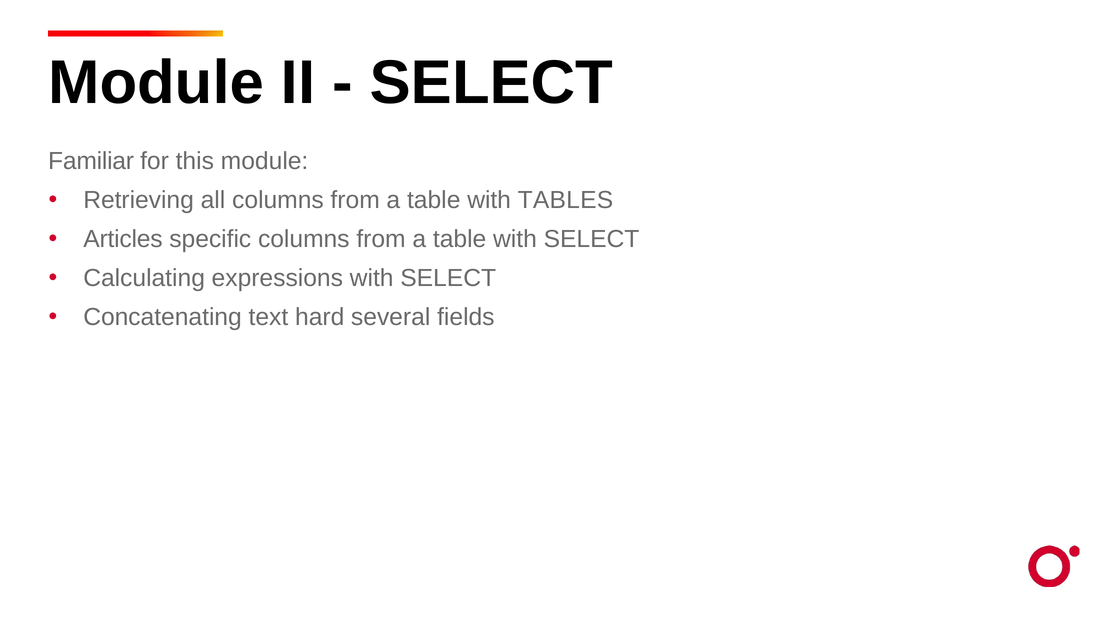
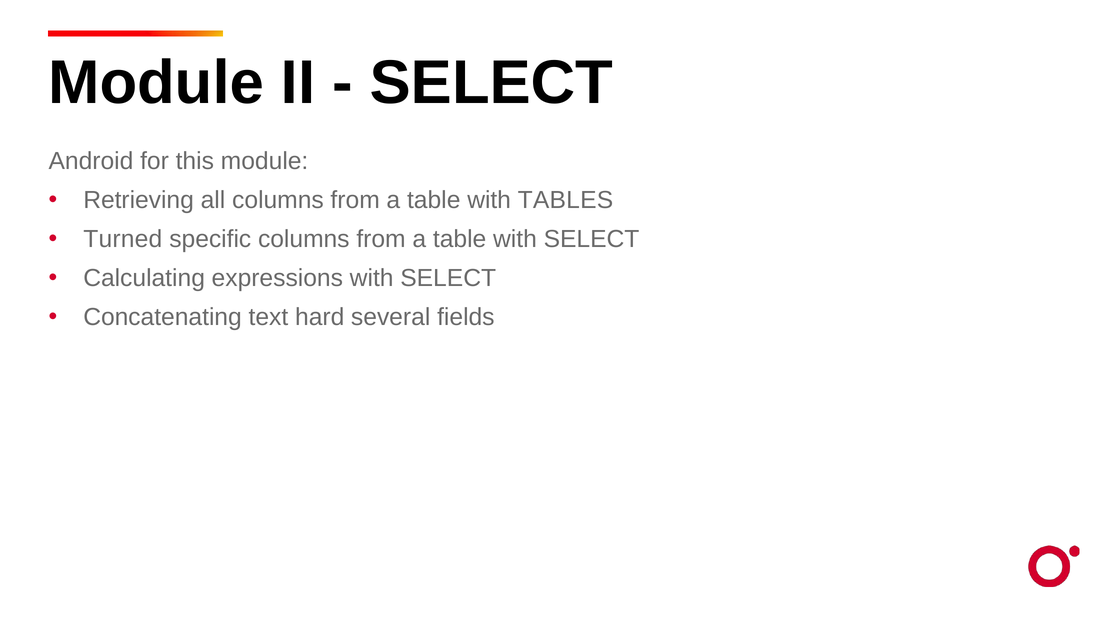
Familiar: Familiar -> Android
Articles: Articles -> Turned
